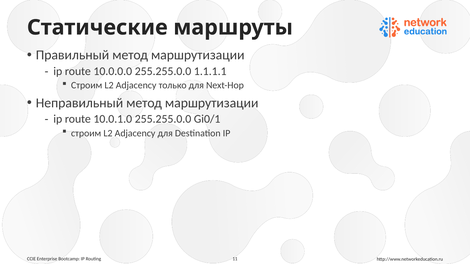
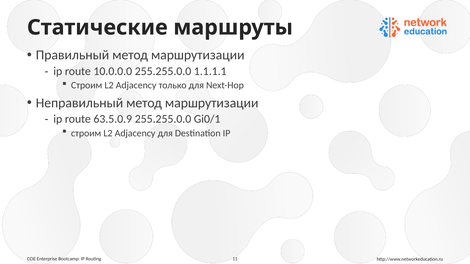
10.0.1.0: 10.0.1.0 -> 63.5.0.9
